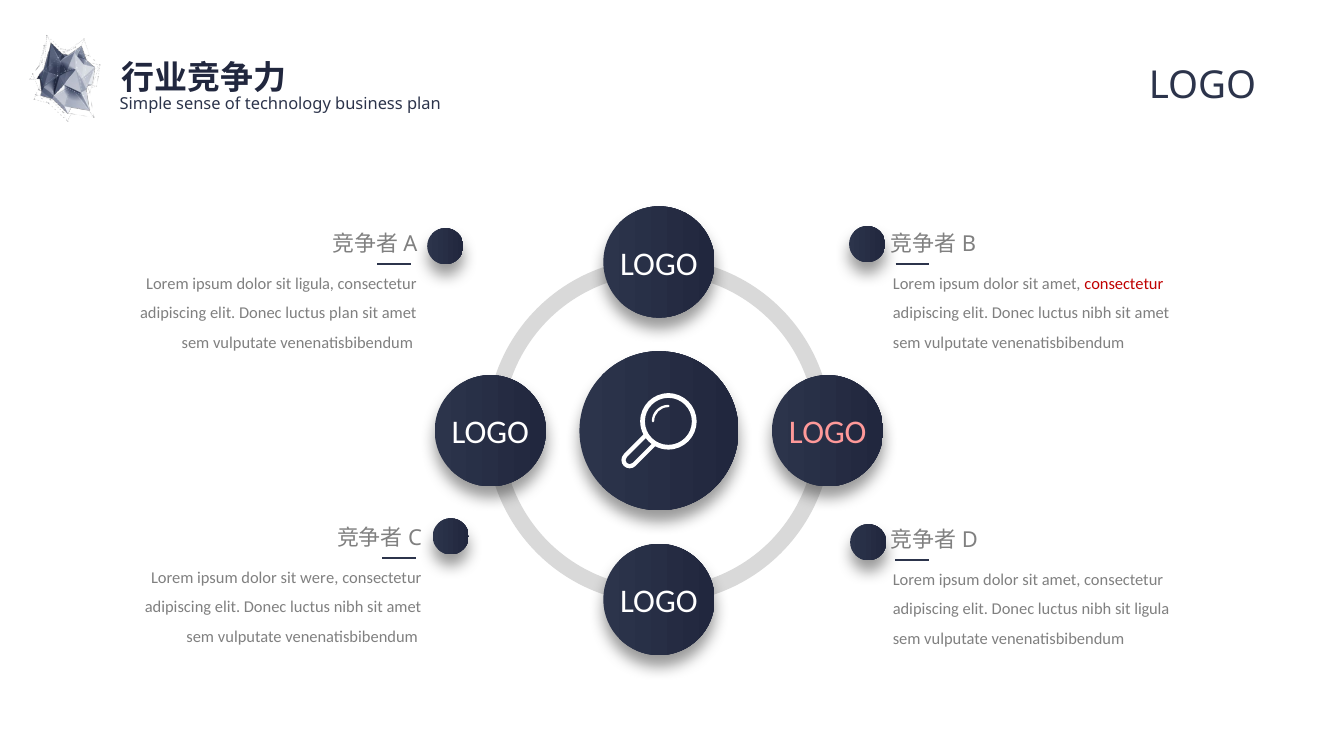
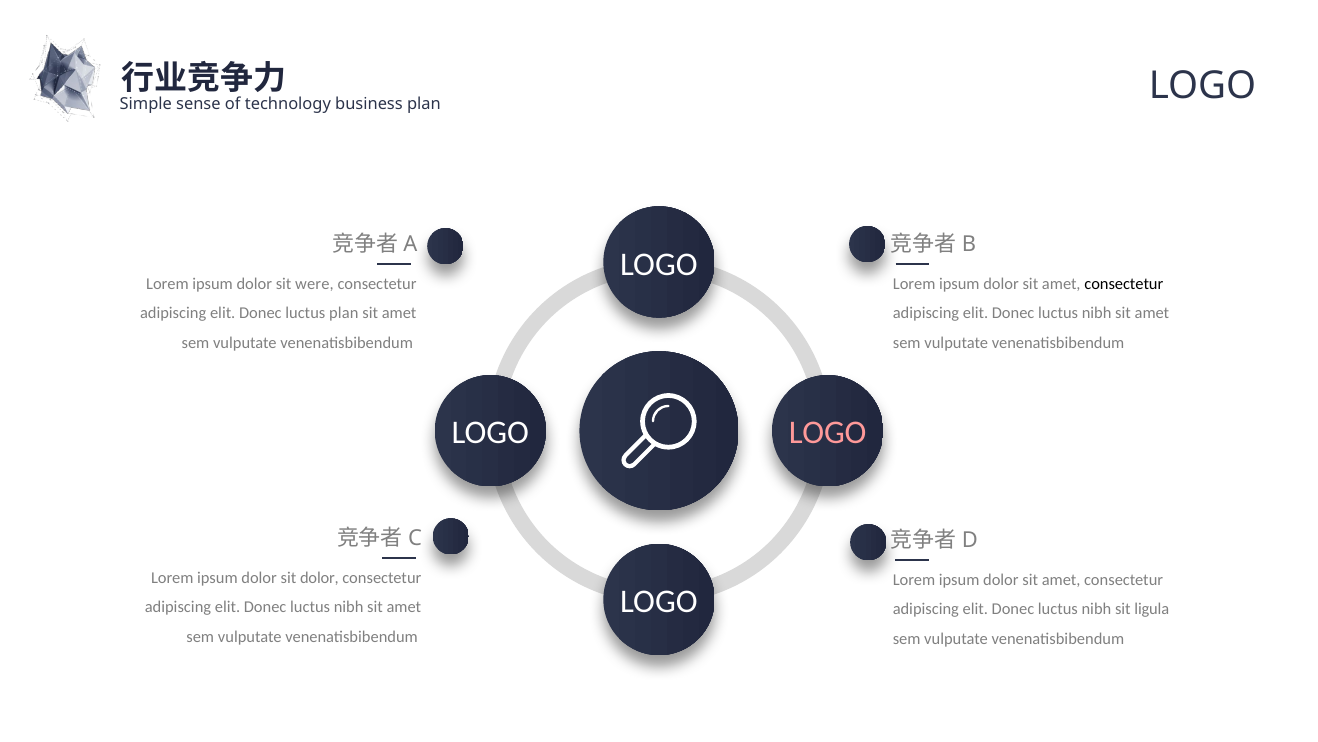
dolor sit ligula: ligula -> were
consectetur at (1124, 283) colour: red -> black
sit were: were -> dolor
